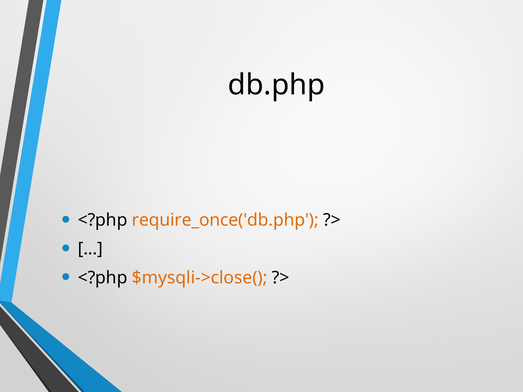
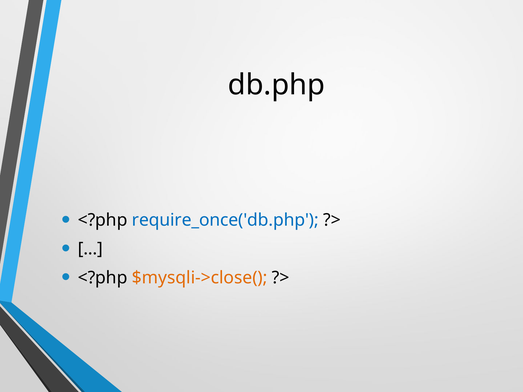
require_once('db.php colour: orange -> blue
